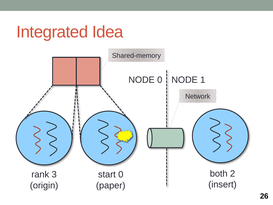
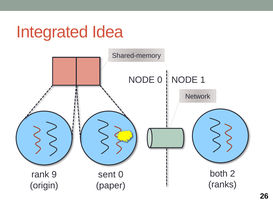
3: 3 -> 9
start: start -> sent
insert: insert -> ranks
